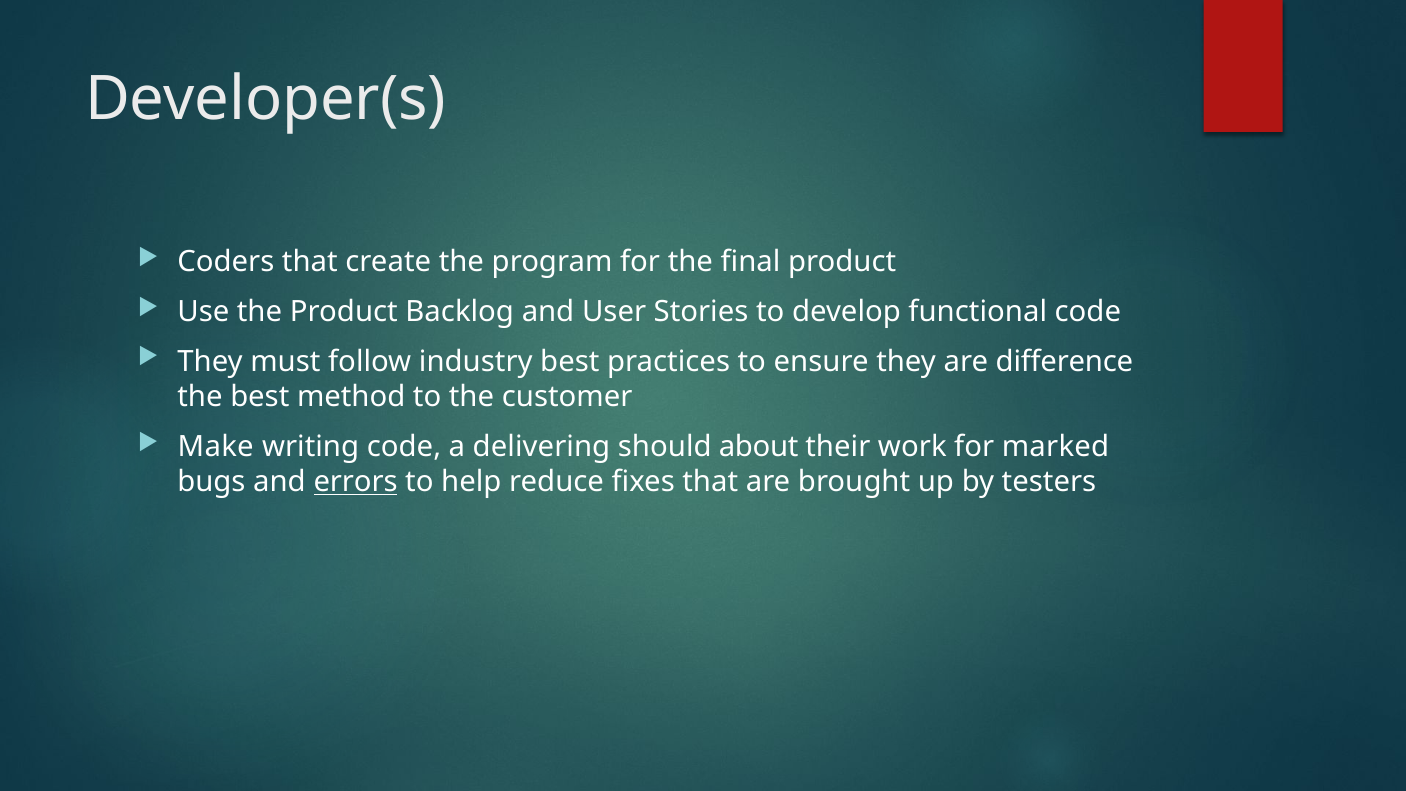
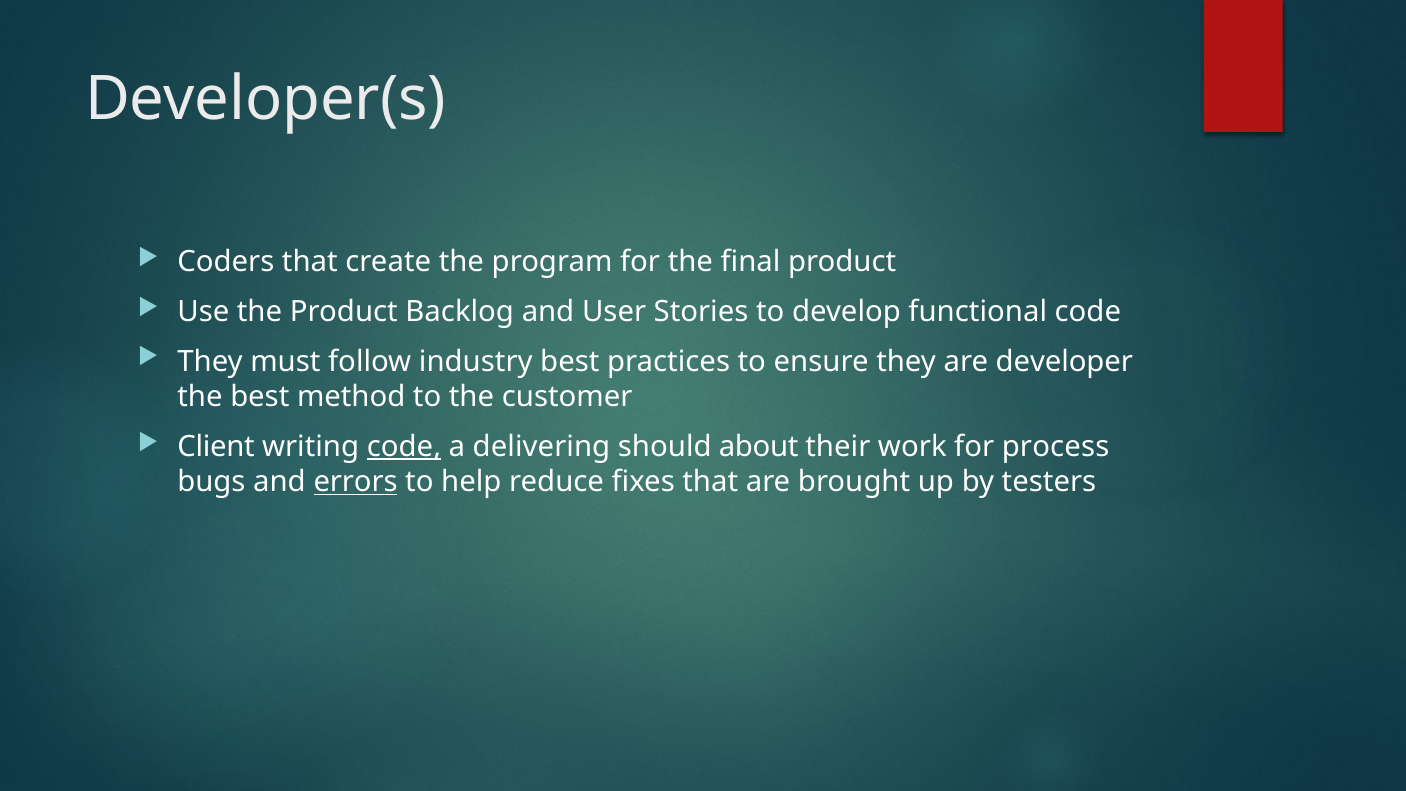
difference: difference -> developer
Make: Make -> Client
code at (404, 446) underline: none -> present
marked: marked -> process
